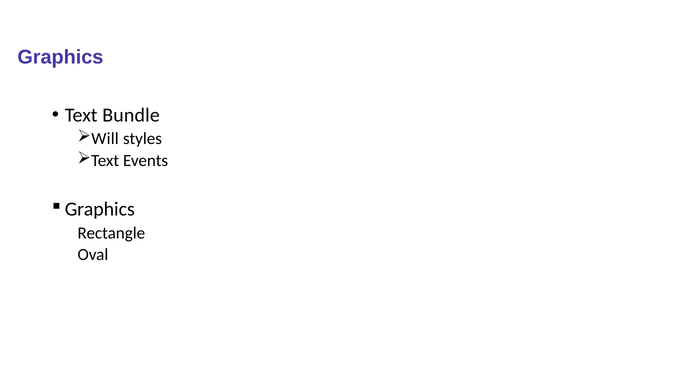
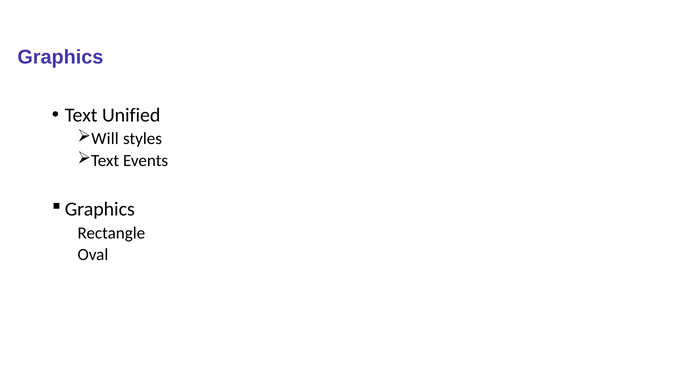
Bundle: Bundle -> Unified
